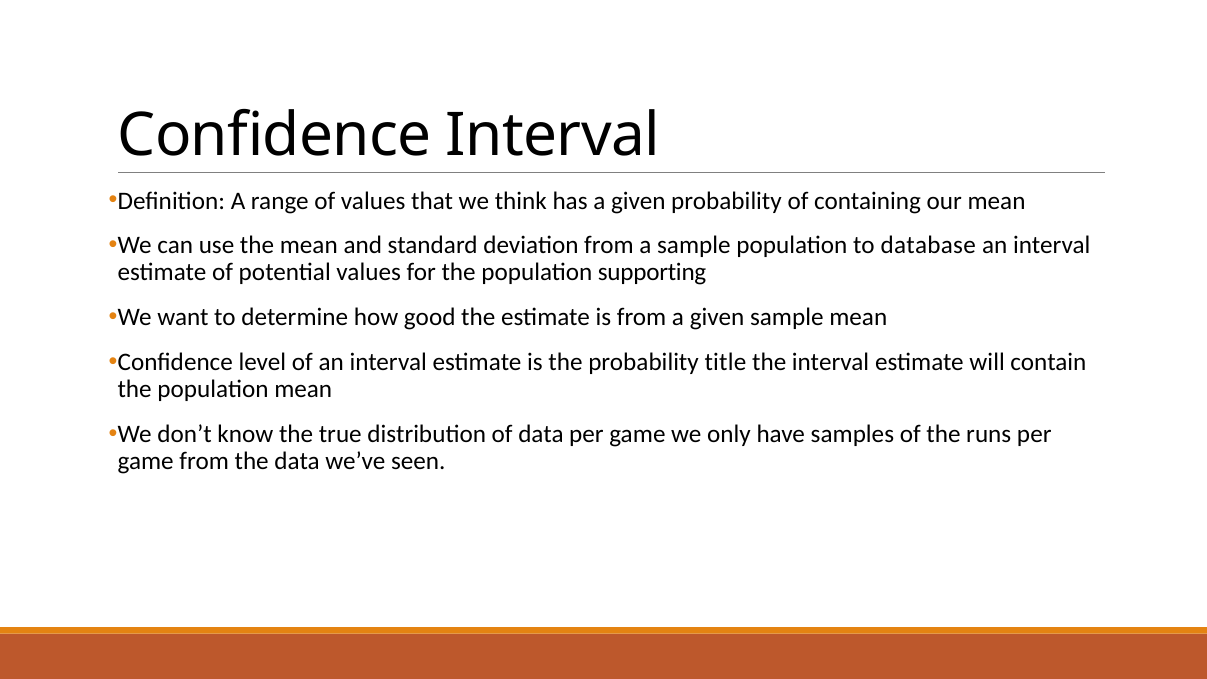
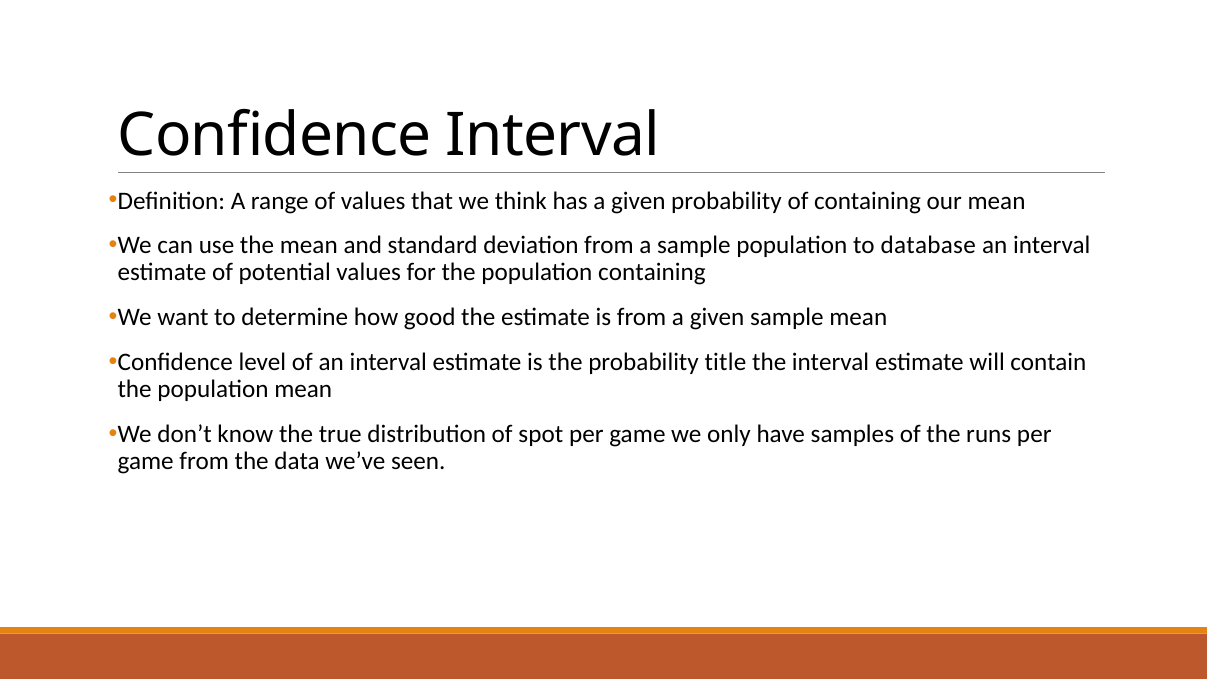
population supporting: supporting -> containing
of data: data -> spot
